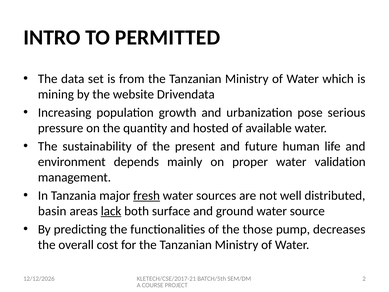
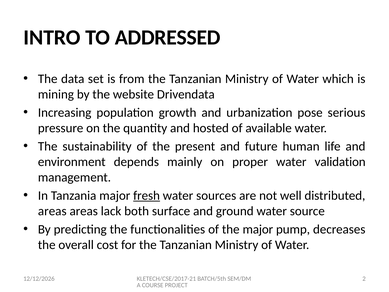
PERMITTED: PERMITTED -> ADDRESSED
basin at (52, 211): basin -> areas
lack underline: present -> none
the those: those -> major
